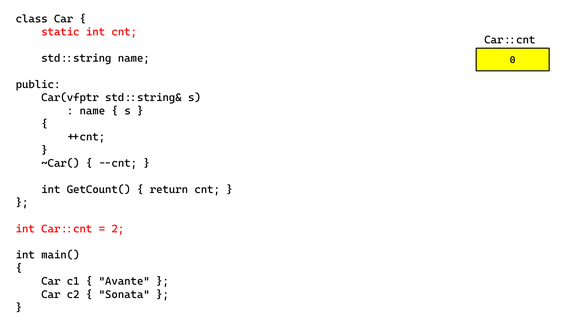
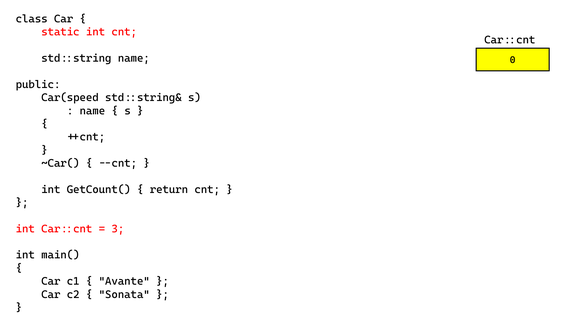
Car(vfptr: Car(vfptr -> Car(speed
2: 2 -> 3
